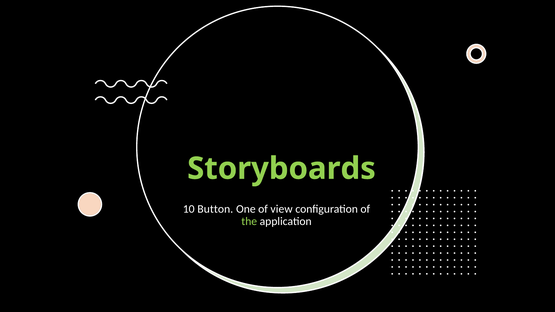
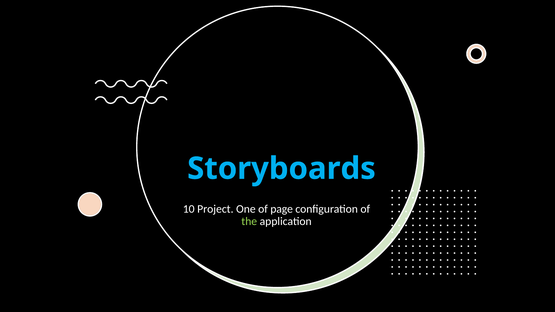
Storyboards colour: light green -> light blue
Button: Button -> Project
view: view -> page
